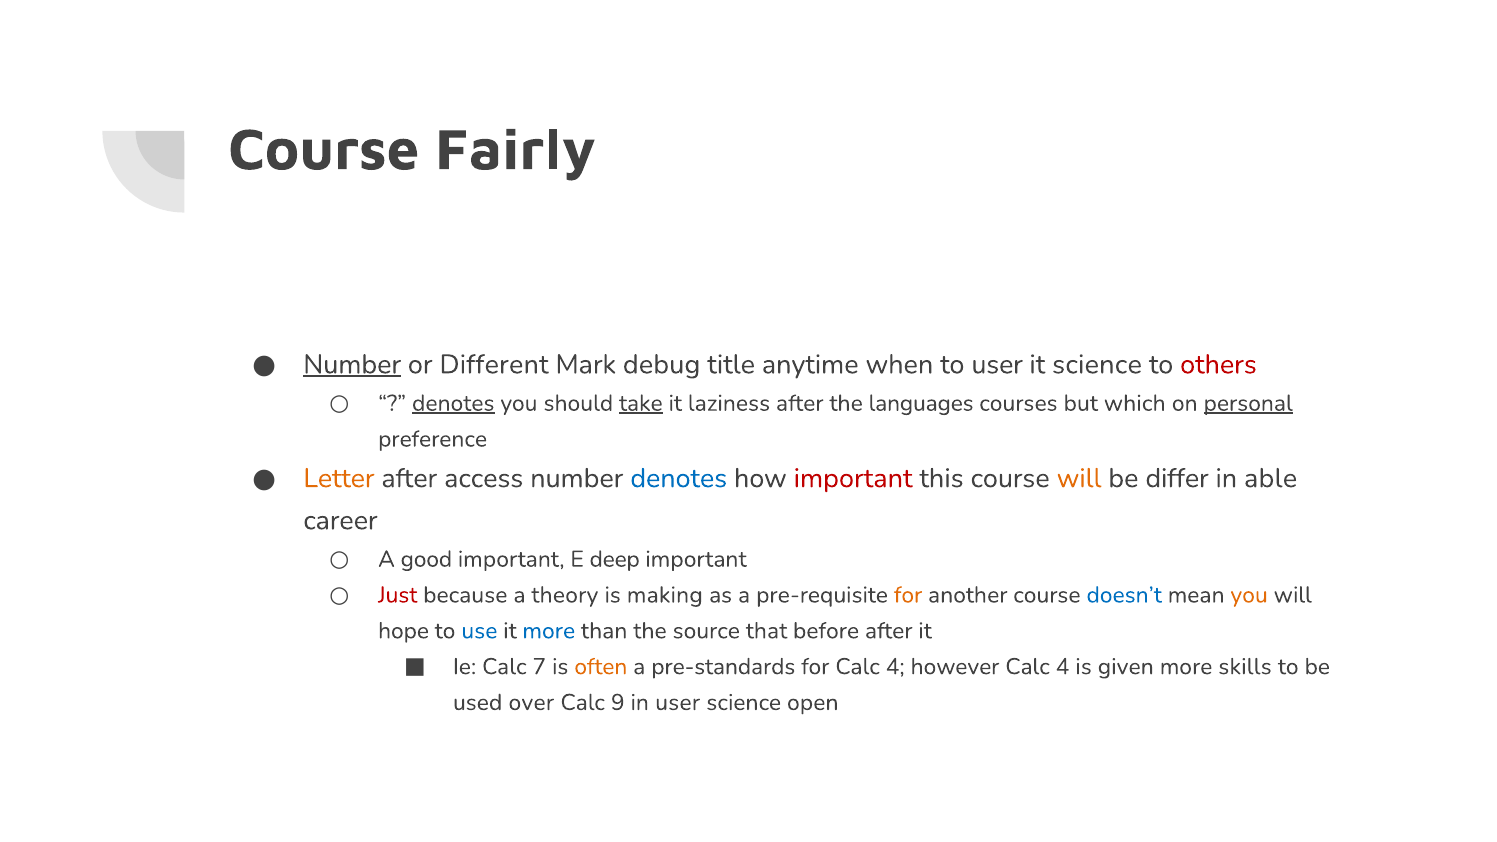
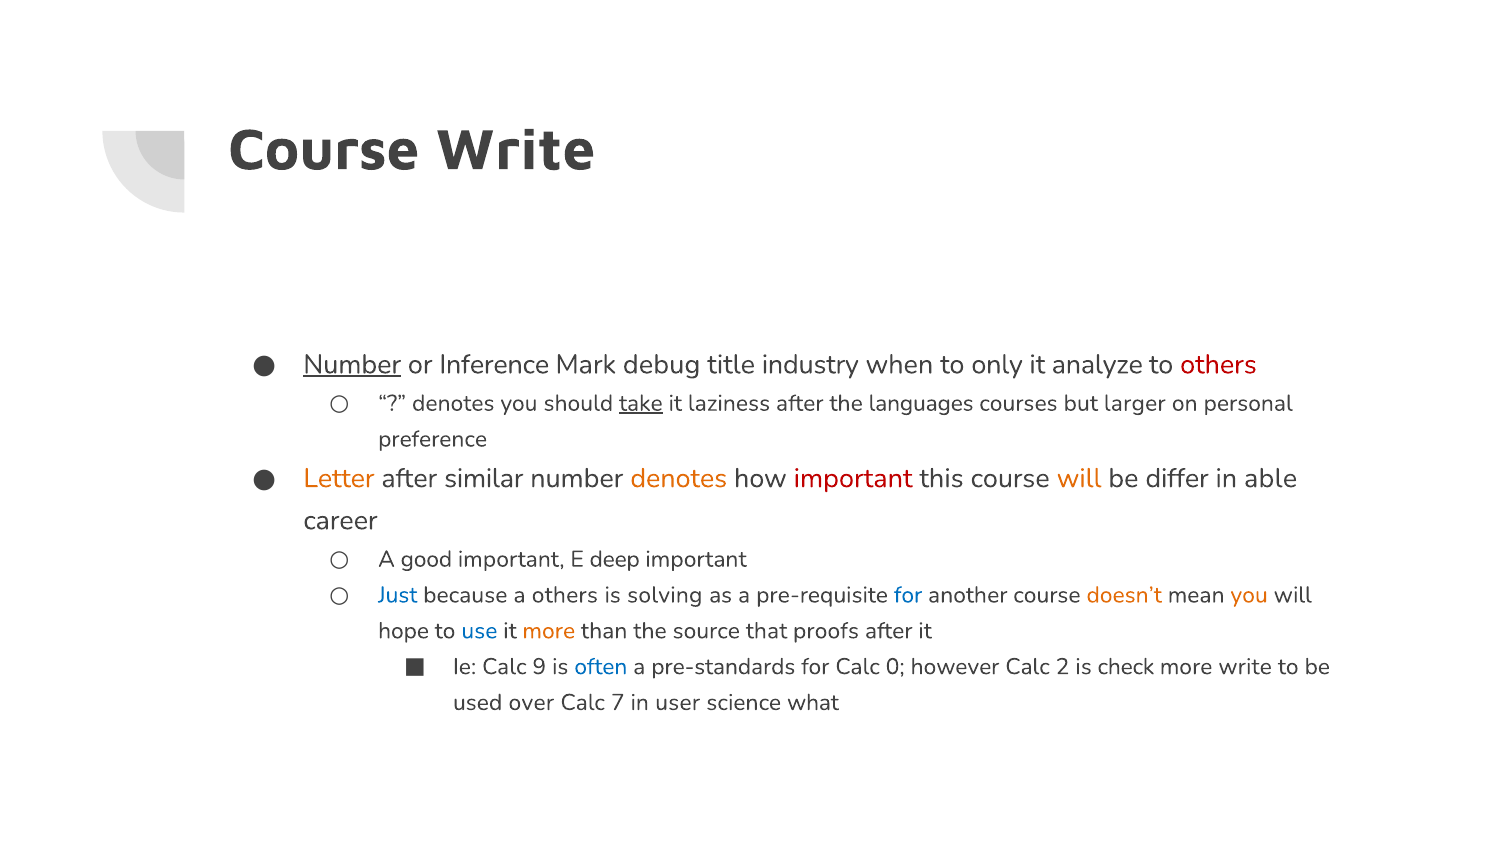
Course Fairly: Fairly -> Write
Different: Different -> Inference
anytime: anytime -> industry
to user: user -> only
it science: science -> analyze
denotes at (453, 403) underline: present -> none
which: which -> larger
personal underline: present -> none
access: access -> similar
denotes at (679, 478) colour: blue -> orange
Just colour: red -> blue
a theory: theory -> others
making: making -> solving
for at (908, 595) colour: orange -> blue
doesn’t colour: blue -> orange
more at (549, 631) colour: blue -> orange
before: before -> proofs
7: 7 -> 9
often colour: orange -> blue
for Calc 4: 4 -> 0
however Calc 4: 4 -> 2
given: given -> check
more skills: skills -> write
9: 9 -> 7
open: open -> what
